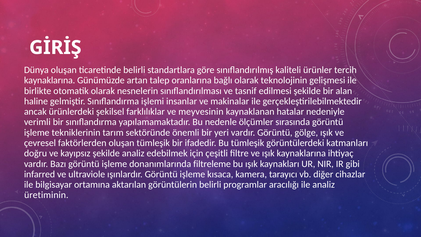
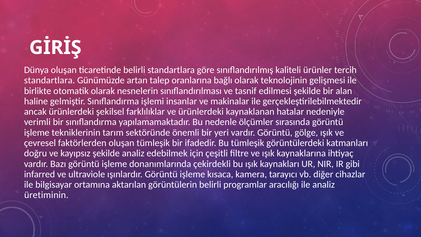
kaynaklarına at (50, 80): kaynaklarına -> standartlara
ve meyvesinin: meyvesinin -> ürünlerdeki
filtreleme: filtreleme -> çekirdekli
